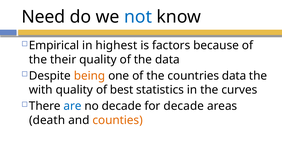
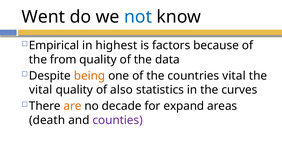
Need: Need -> Went
their: their -> from
countries data: data -> vital
with at (41, 90): with -> vital
best: best -> also
are colour: blue -> orange
for decade: decade -> expand
counties colour: orange -> purple
